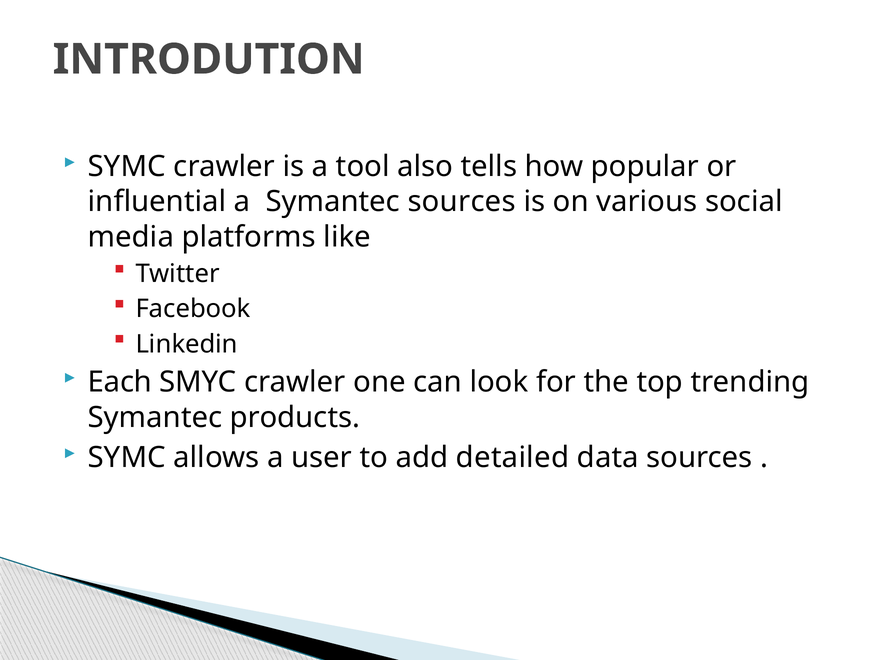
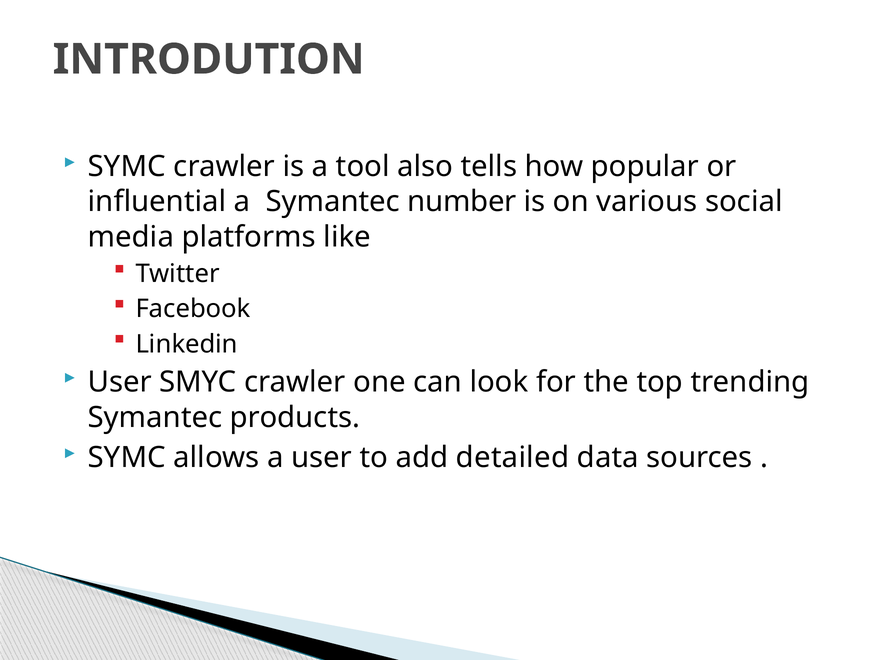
Symantec sources: sources -> number
Each at (120, 383): Each -> User
